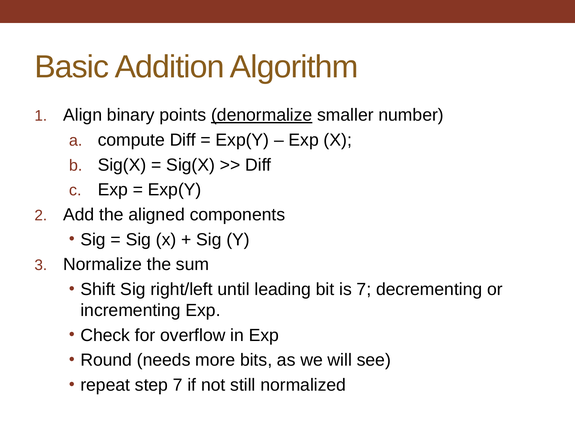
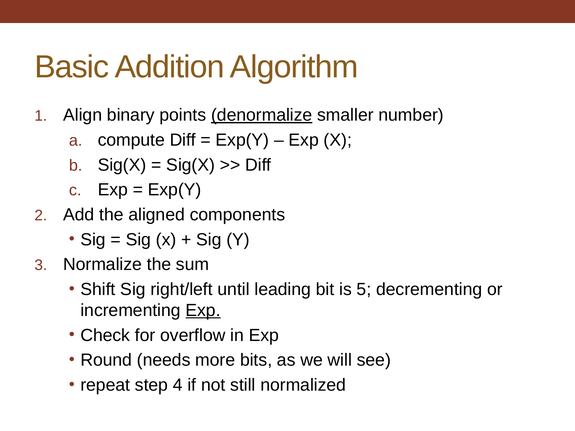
is 7: 7 -> 5
Exp at (203, 311) underline: none -> present
step 7: 7 -> 4
